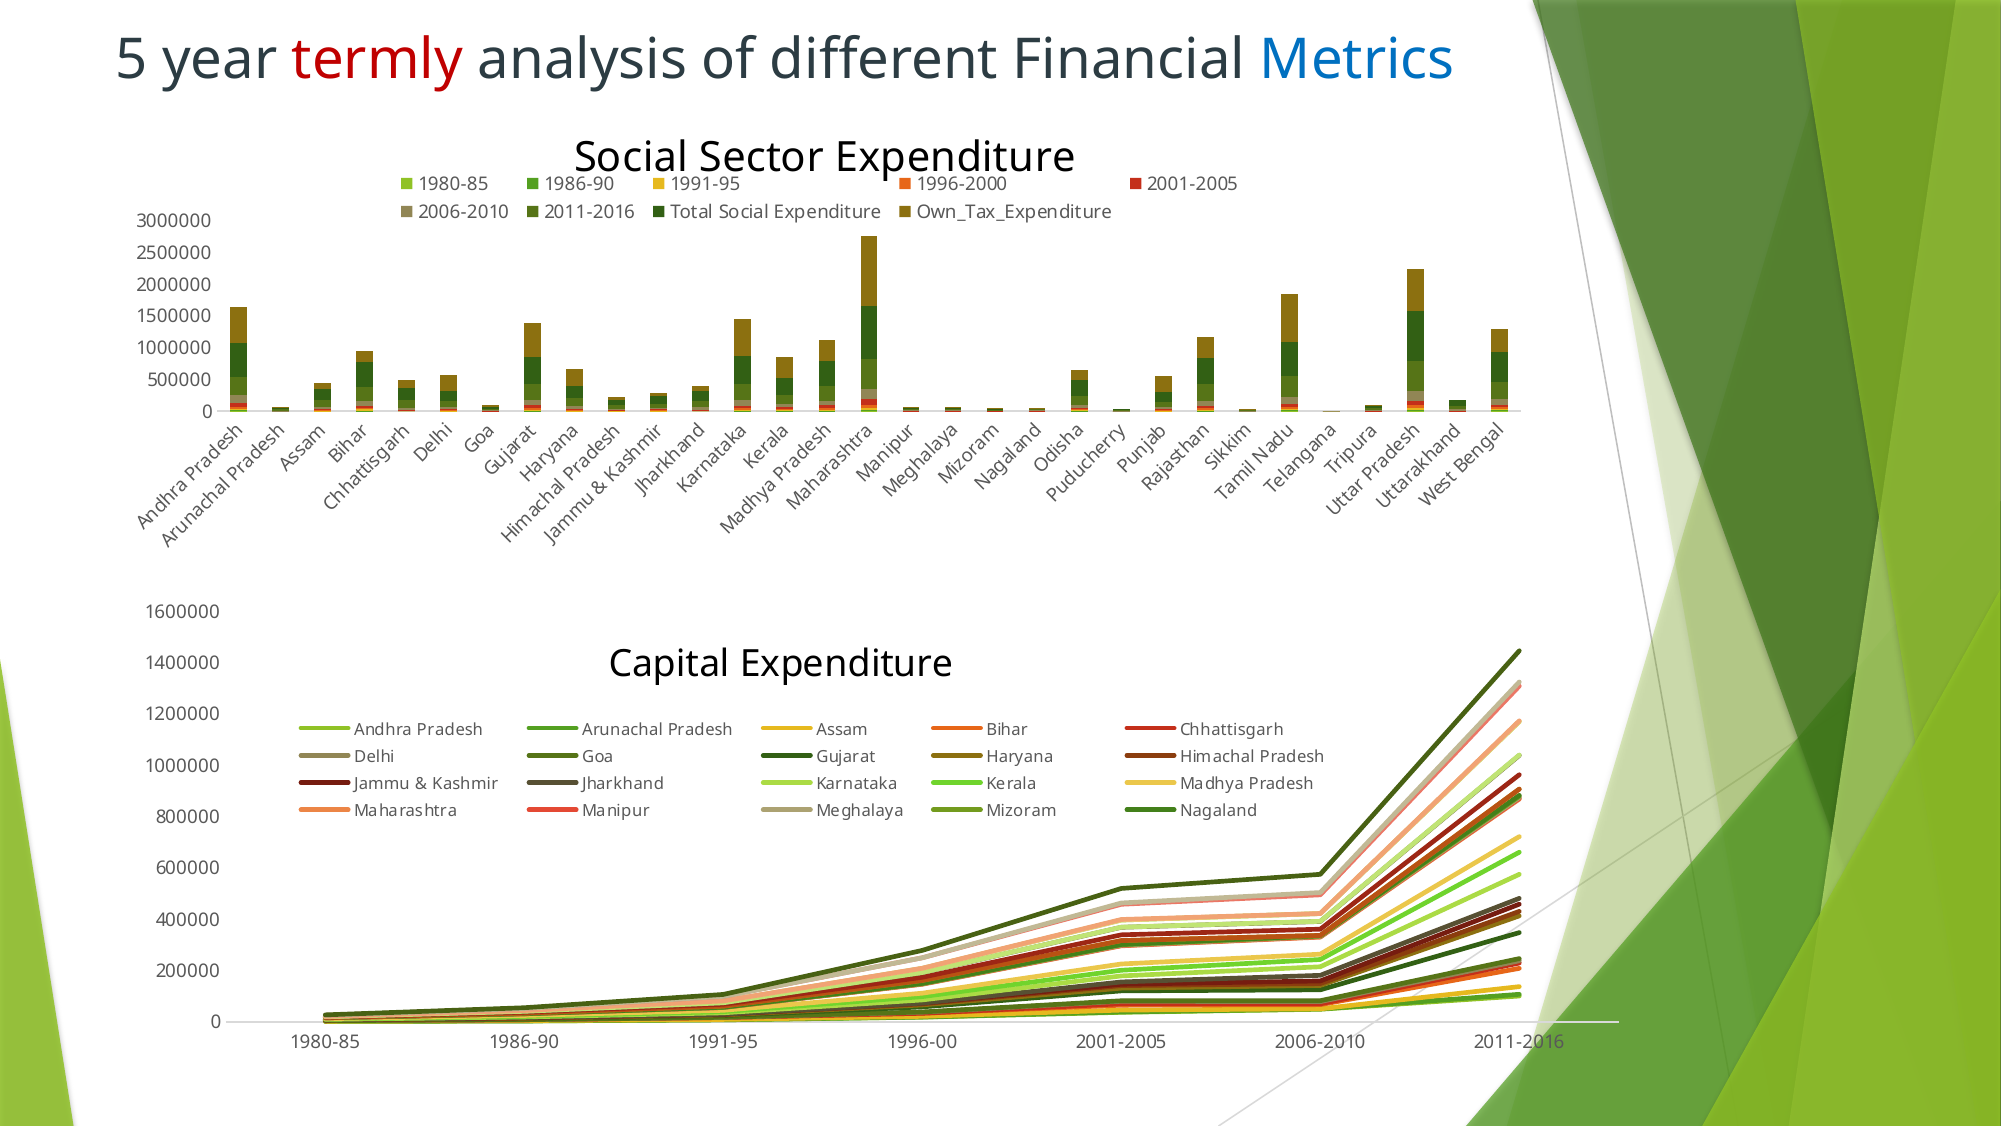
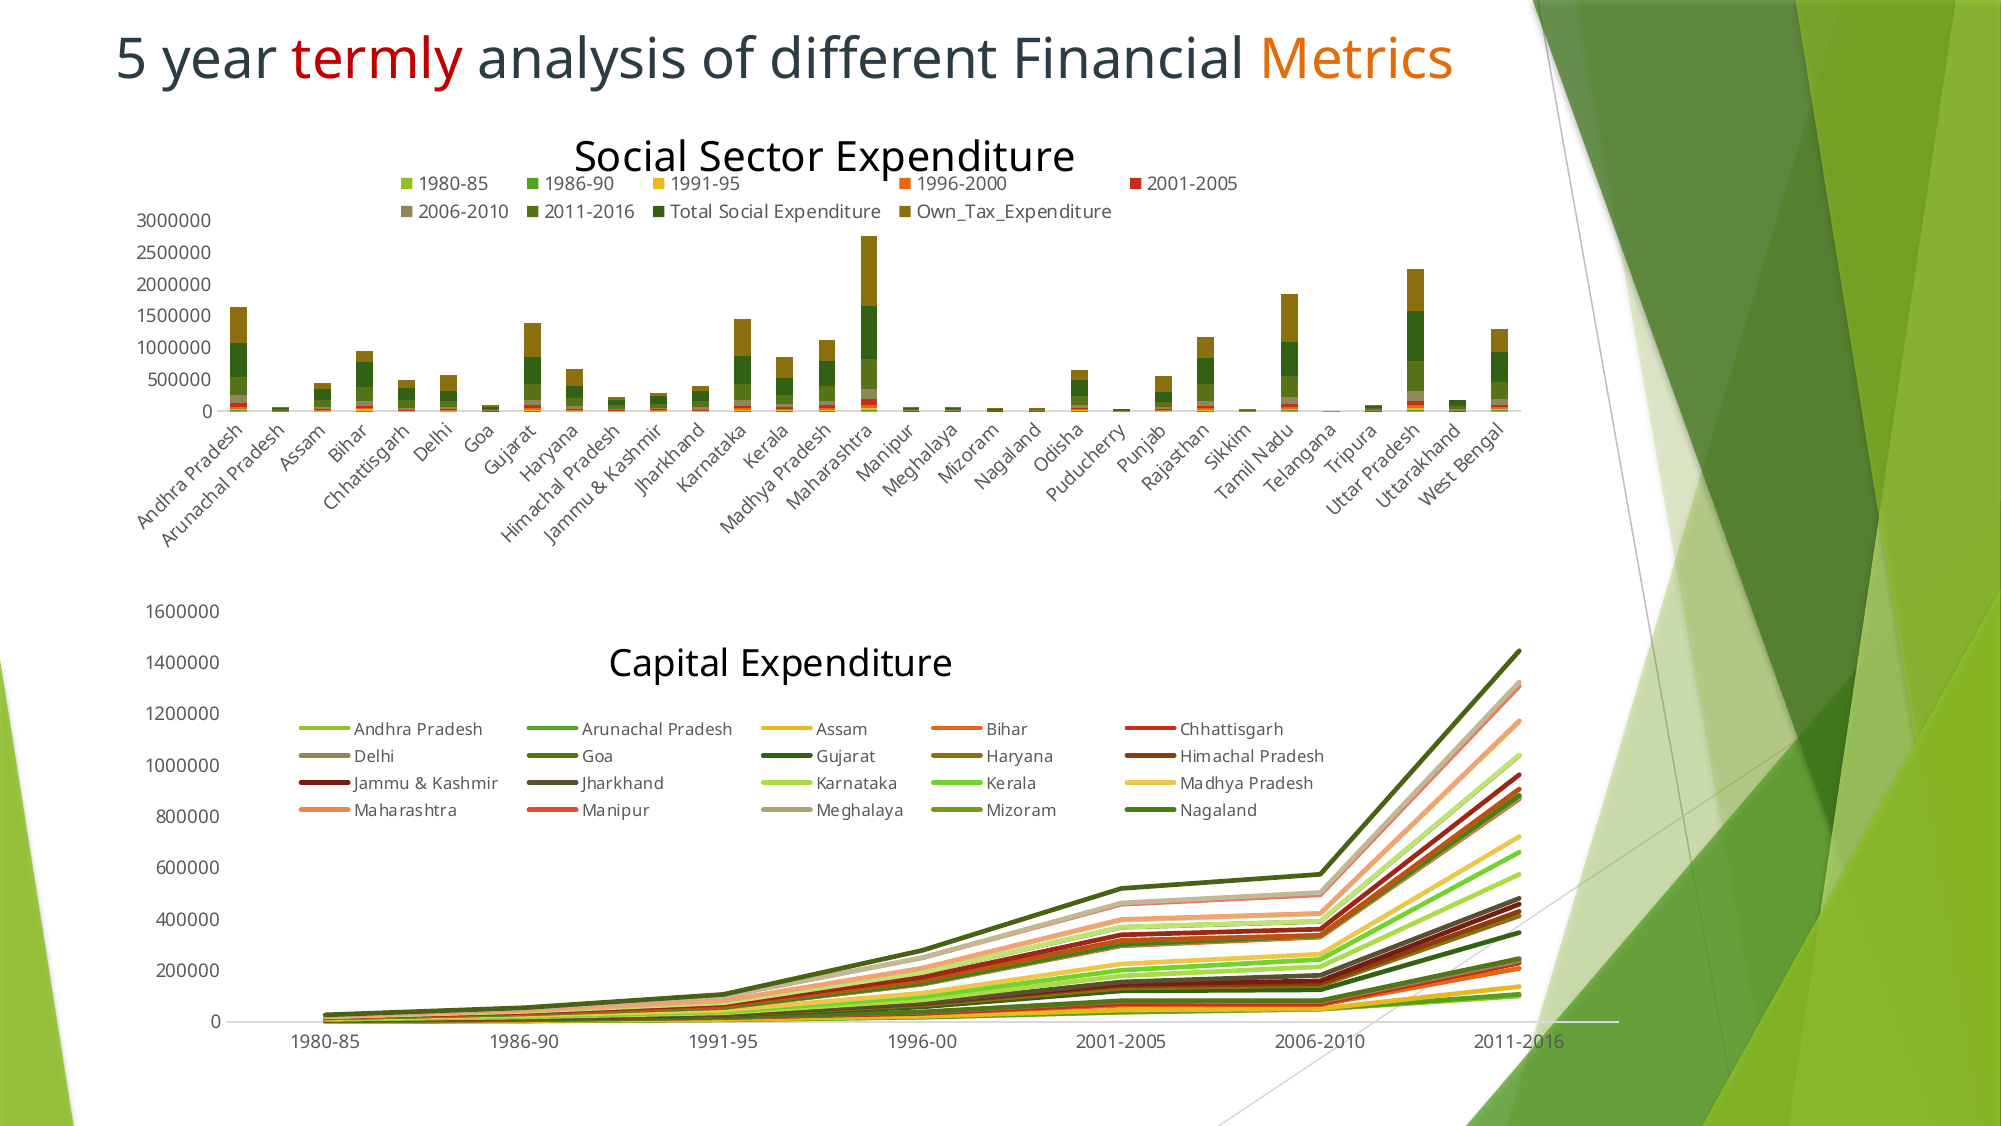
Metrics colour: blue -> orange
